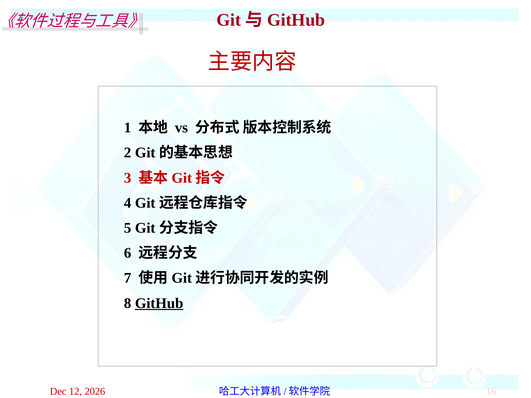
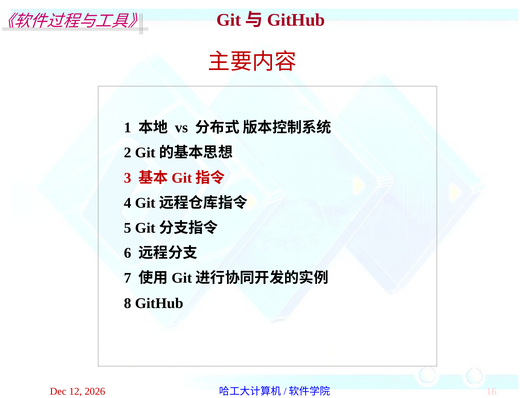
GitHub underline: present -> none
